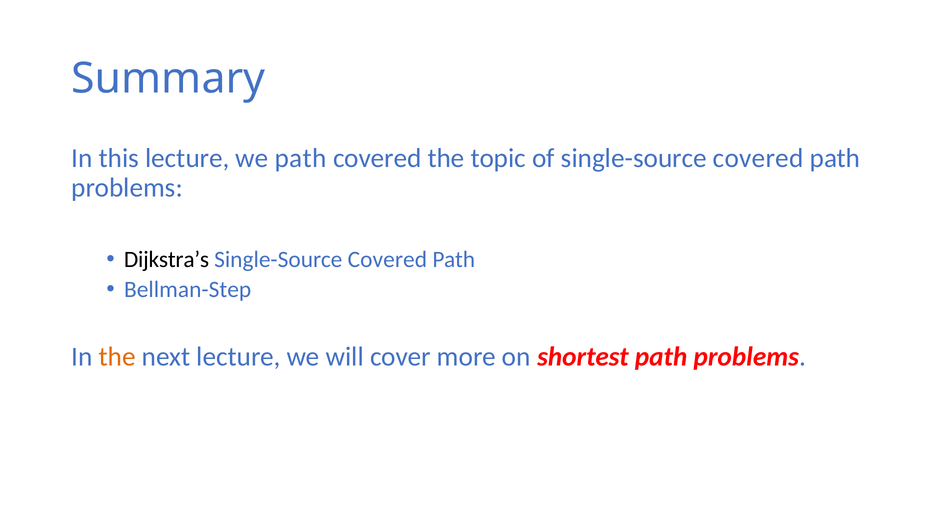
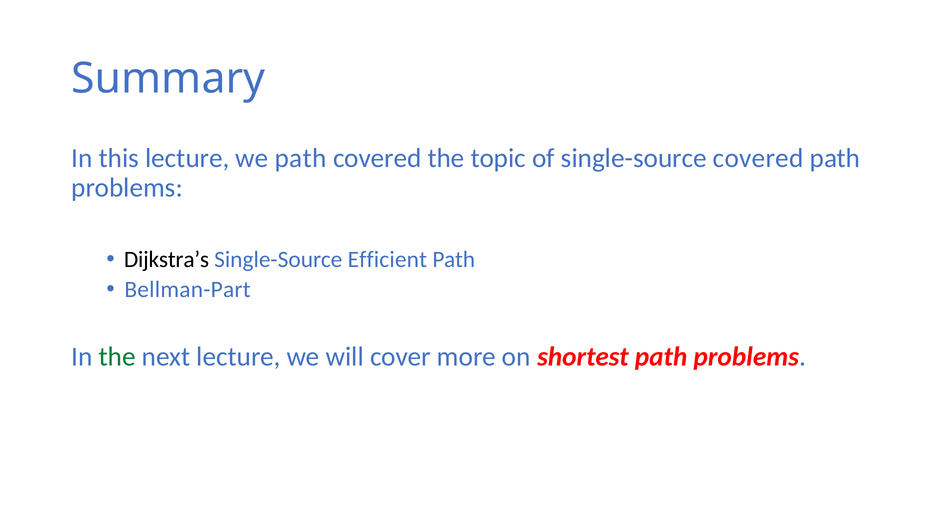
Covered at (387, 259): Covered -> Efficient
Bellman-Step: Bellman-Step -> Bellman-Part
the at (117, 356) colour: orange -> green
